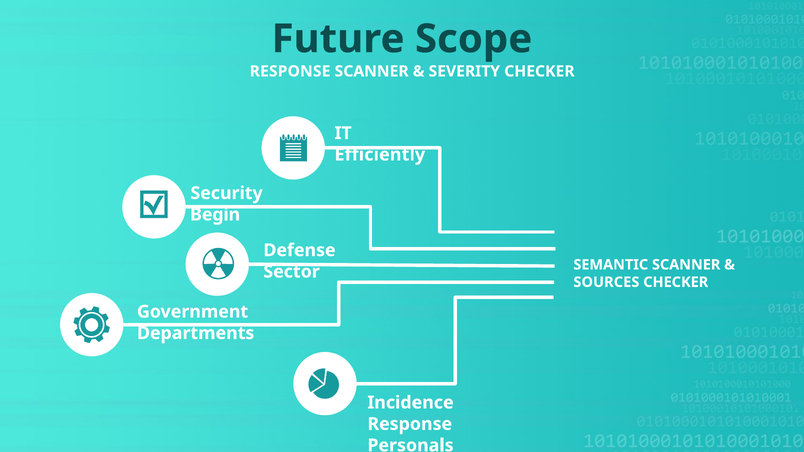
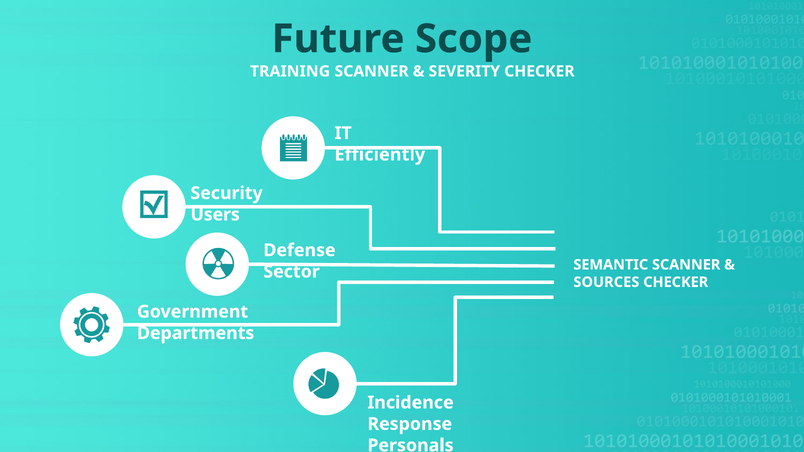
RESPONSE at (290, 71): RESPONSE -> TRAINING
Begin: Begin -> Users
